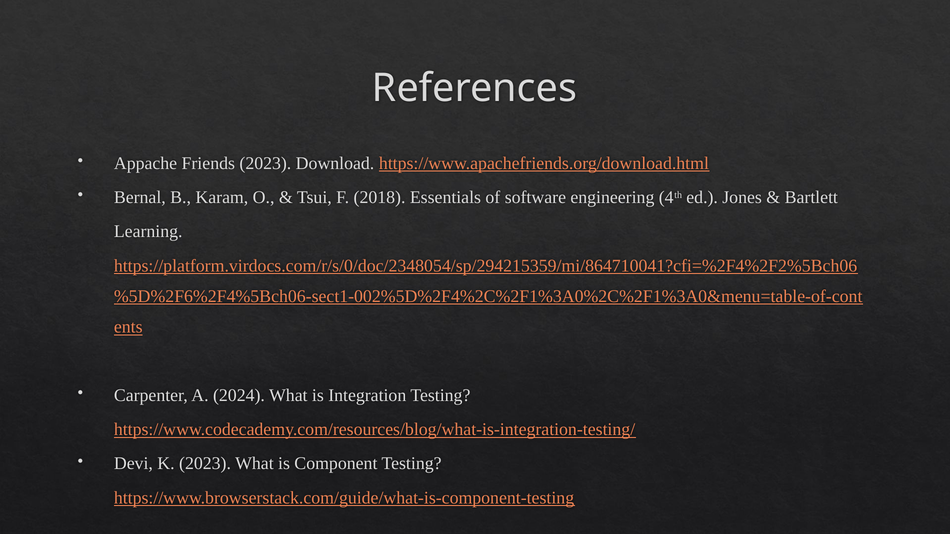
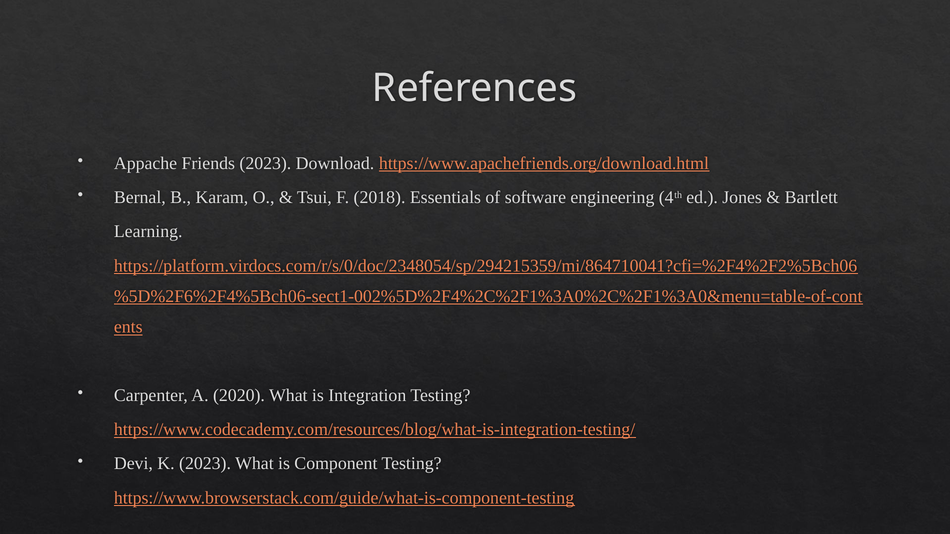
2024: 2024 -> 2020
